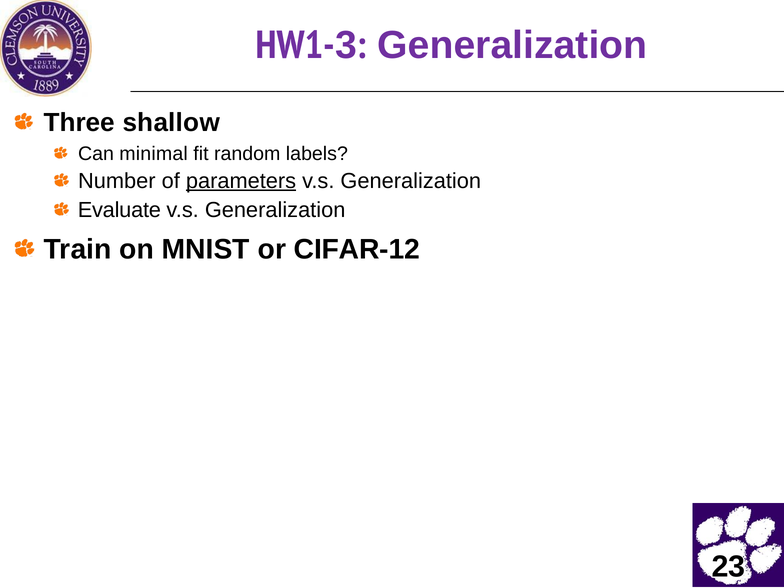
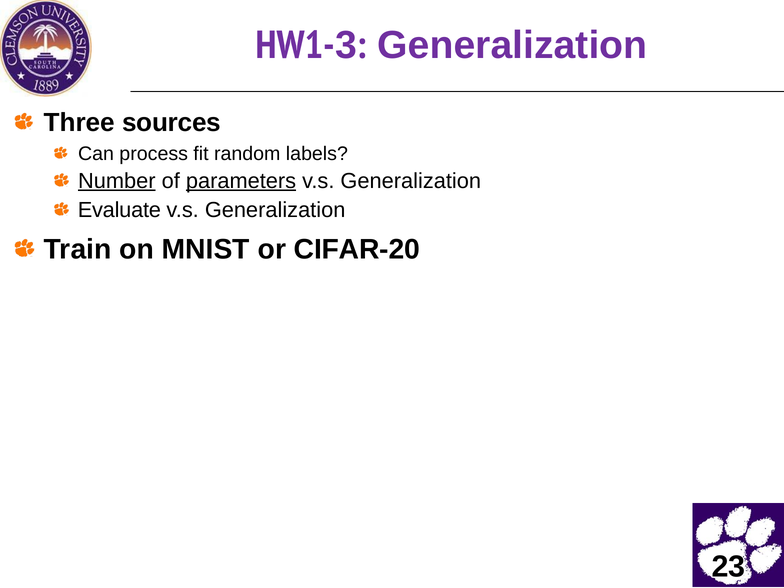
shallow: shallow -> sources
minimal: minimal -> process
Number underline: none -> present
CIFAR-12: CIFAR-12 -> CIFAR-20
